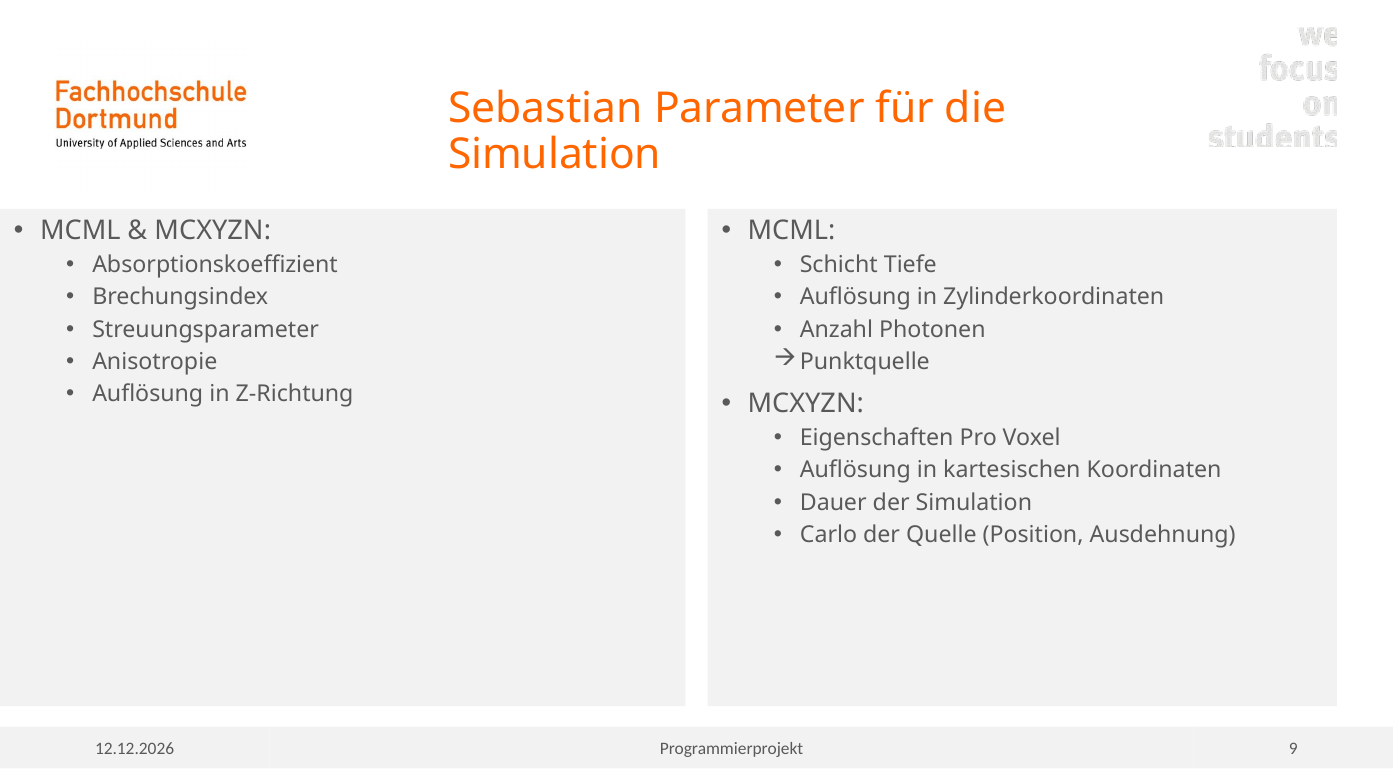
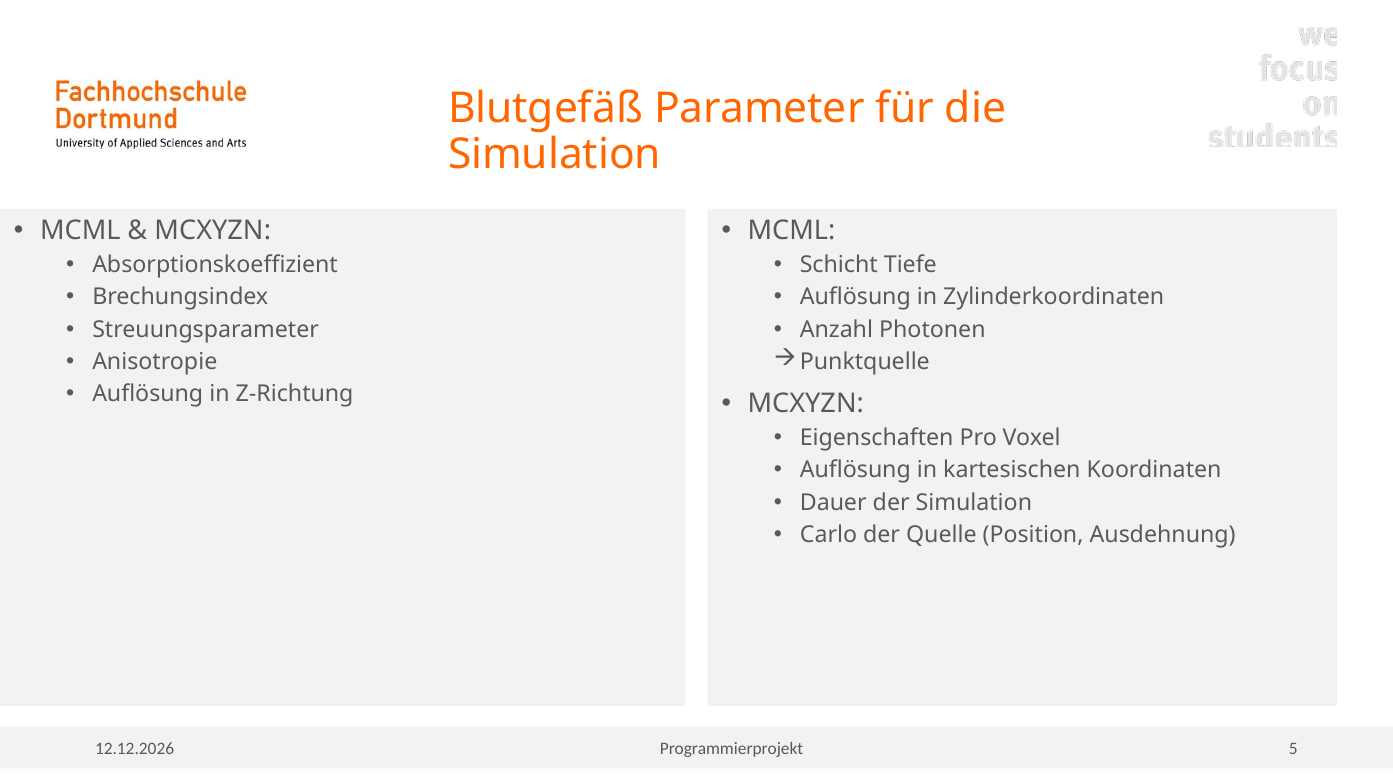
Sebastian: Sebastian -> Blutgefäß
9: 9 -> 5
